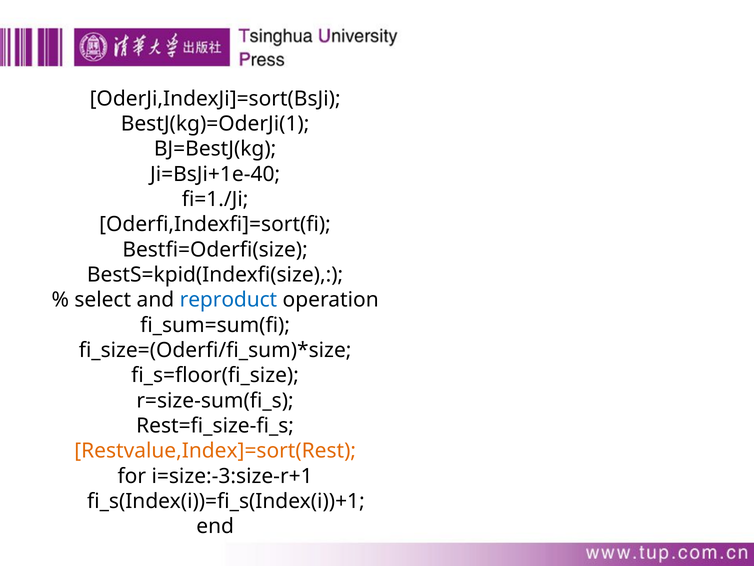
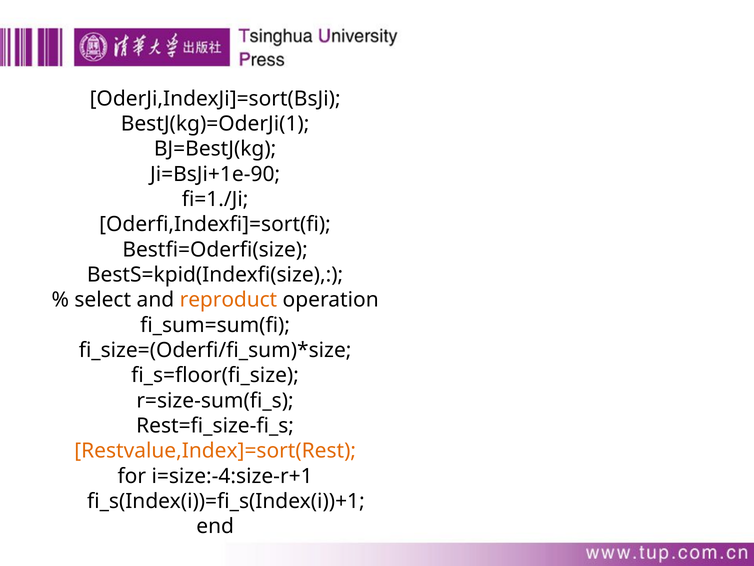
Ji=BsJi+1e-40: Ji=BsJi+1e-40 -> Ji=BsJi+1e-90
reproduct colour: blue -> orange
i=size:-3:size-r+1: i=size:-3:size-r+1 -> i=size:-4:size-r+1
